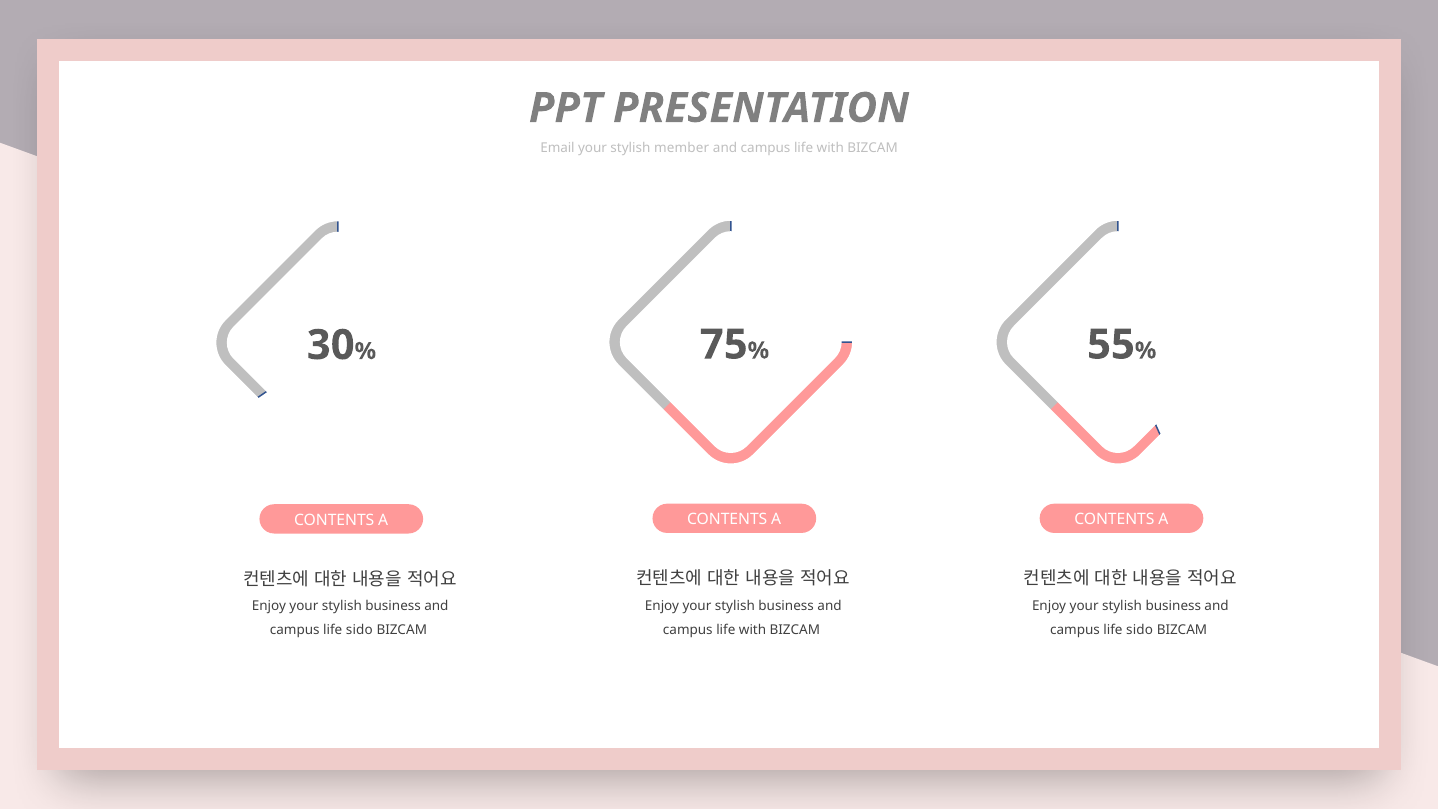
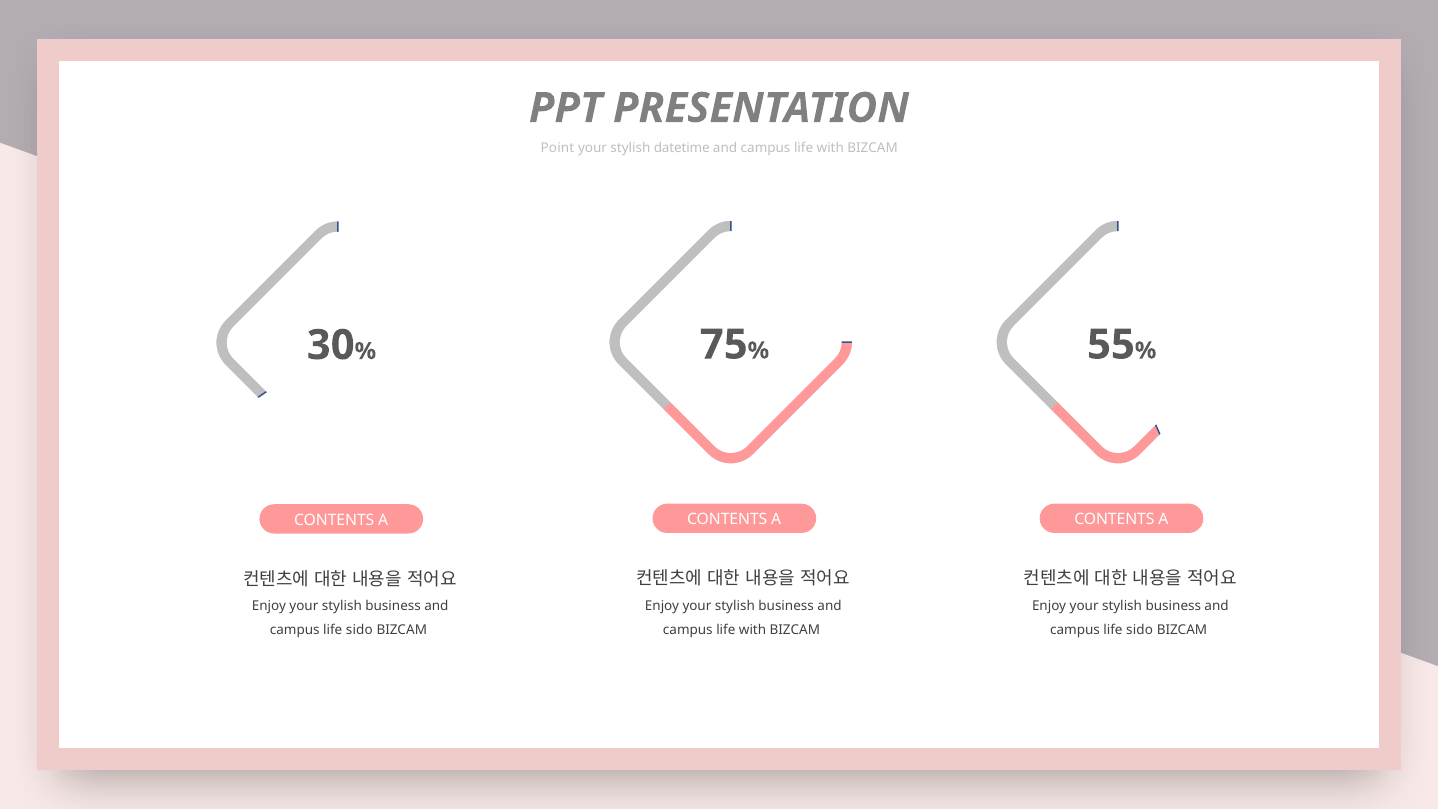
Email: Email -> Point
member: member -> datetime
